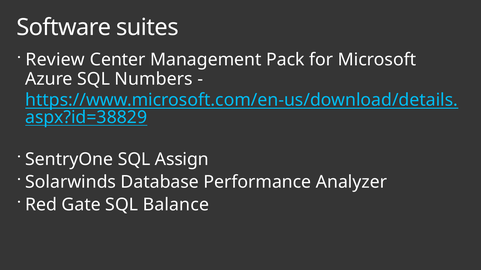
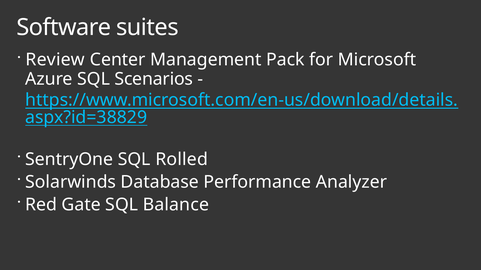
Numbers: Numbers -> Scenarios
Assign: Assign -> Rolled
